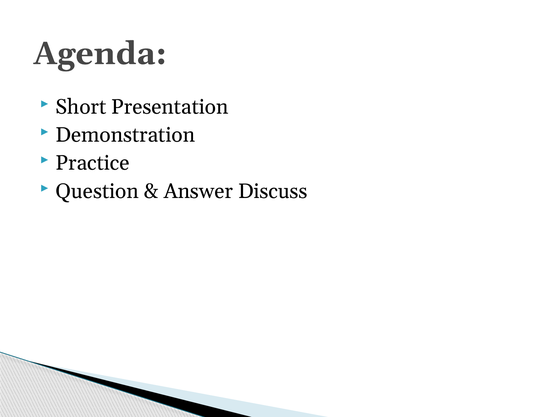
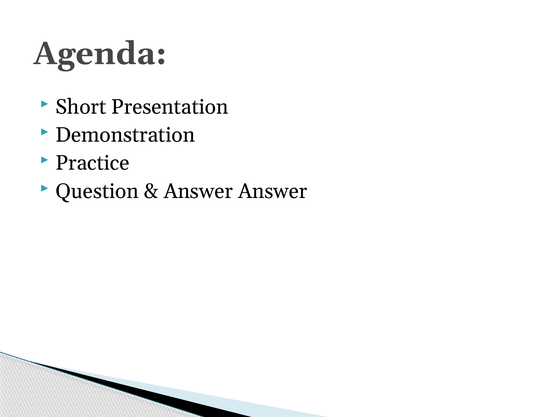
Answer Discuss: Discuss -> Answer
